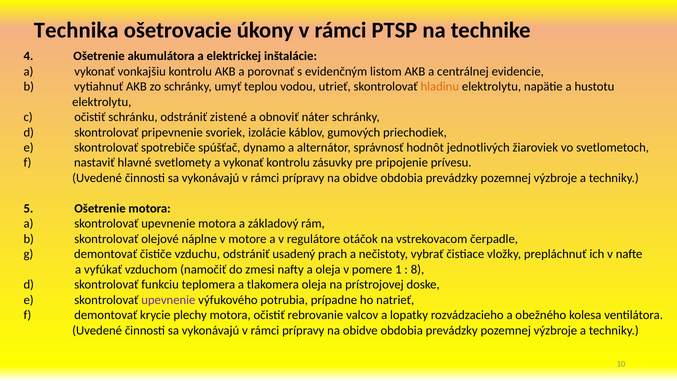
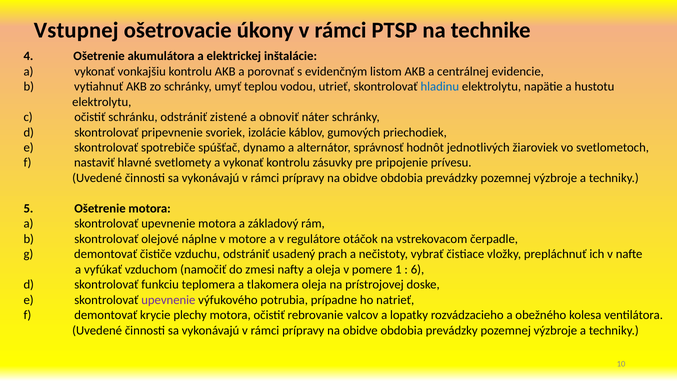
Technika: Technika -> Vstupnej
hladinu colour: orange -> blue
8: 8 -> 6
